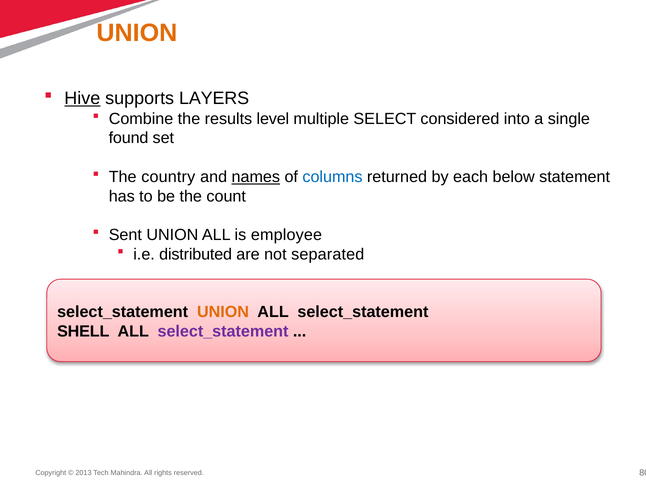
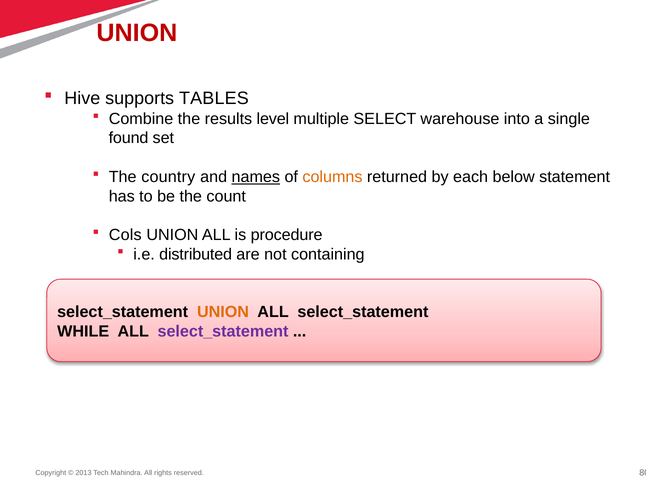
UNION at (137, 33) colour: orange -> red
Hive underline: present -> none
LAYERS: LAYERS -> TABLES
considered: considered -> warehouse
columns colour: blue -> orange
Sent: Sent -> Cols
employee: employee -> procedure
separated: separated -> containing
SHELL: SHELL -> WHILE
